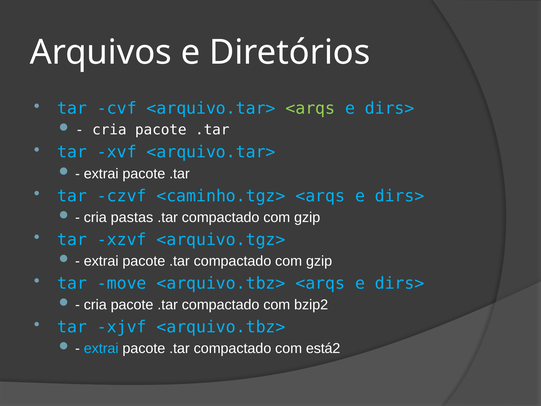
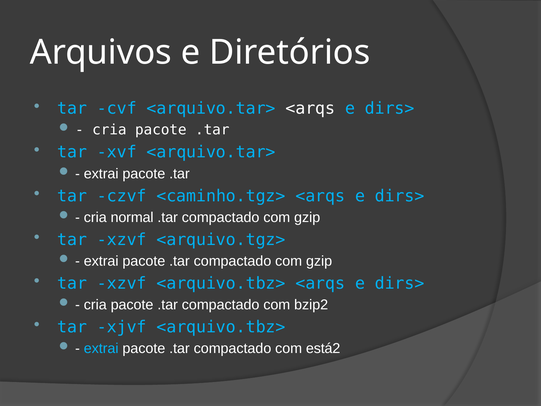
<arqs at (310, 108) colour: light green -> white
pastas: pastas -> normal
move at (122, 283): move -> xzvf
